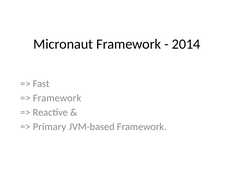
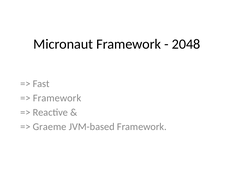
2014: 2014 -> 2048
Primary: Primary -> Graeme
